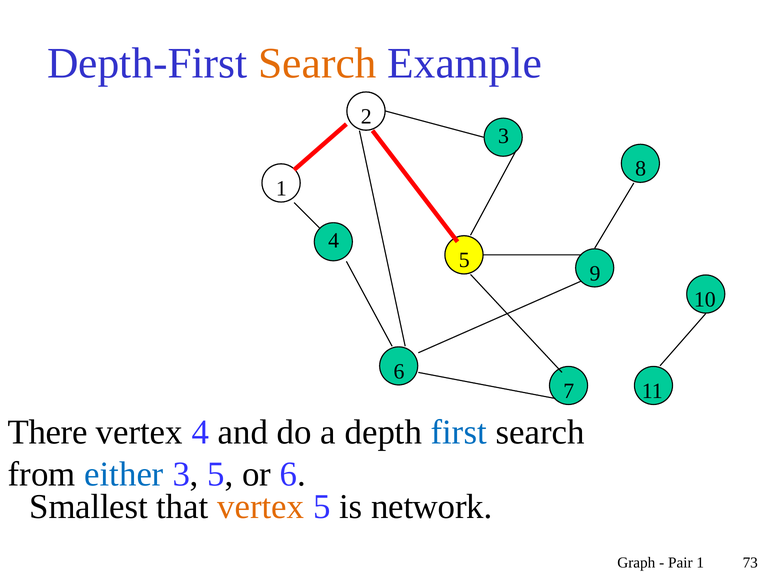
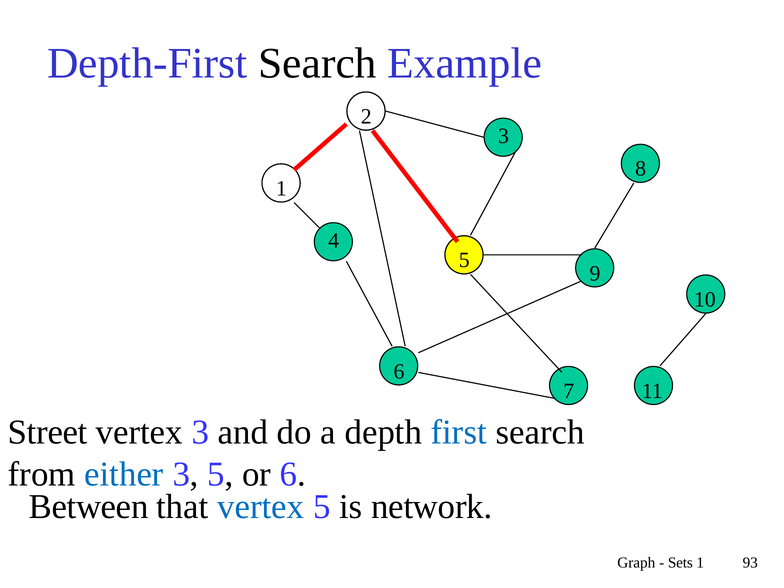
Search at (317, 63) colour: orange -> black
There: There -> Street
vertex 4: 4 -> 3
Smallest: Smallest -> Between
vertex at (261, 507) colour: orange -> blue
Pair: Pair -> Sets
73: 73 -> 93
